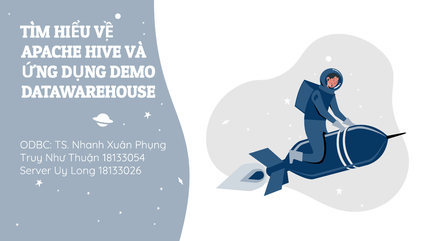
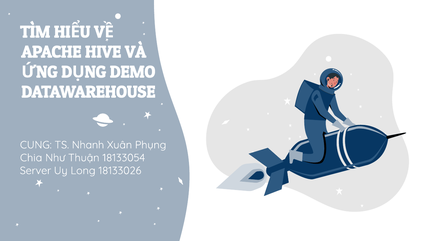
ODBC: ODBC -> CUNG
Truy: Truy -> Chia
